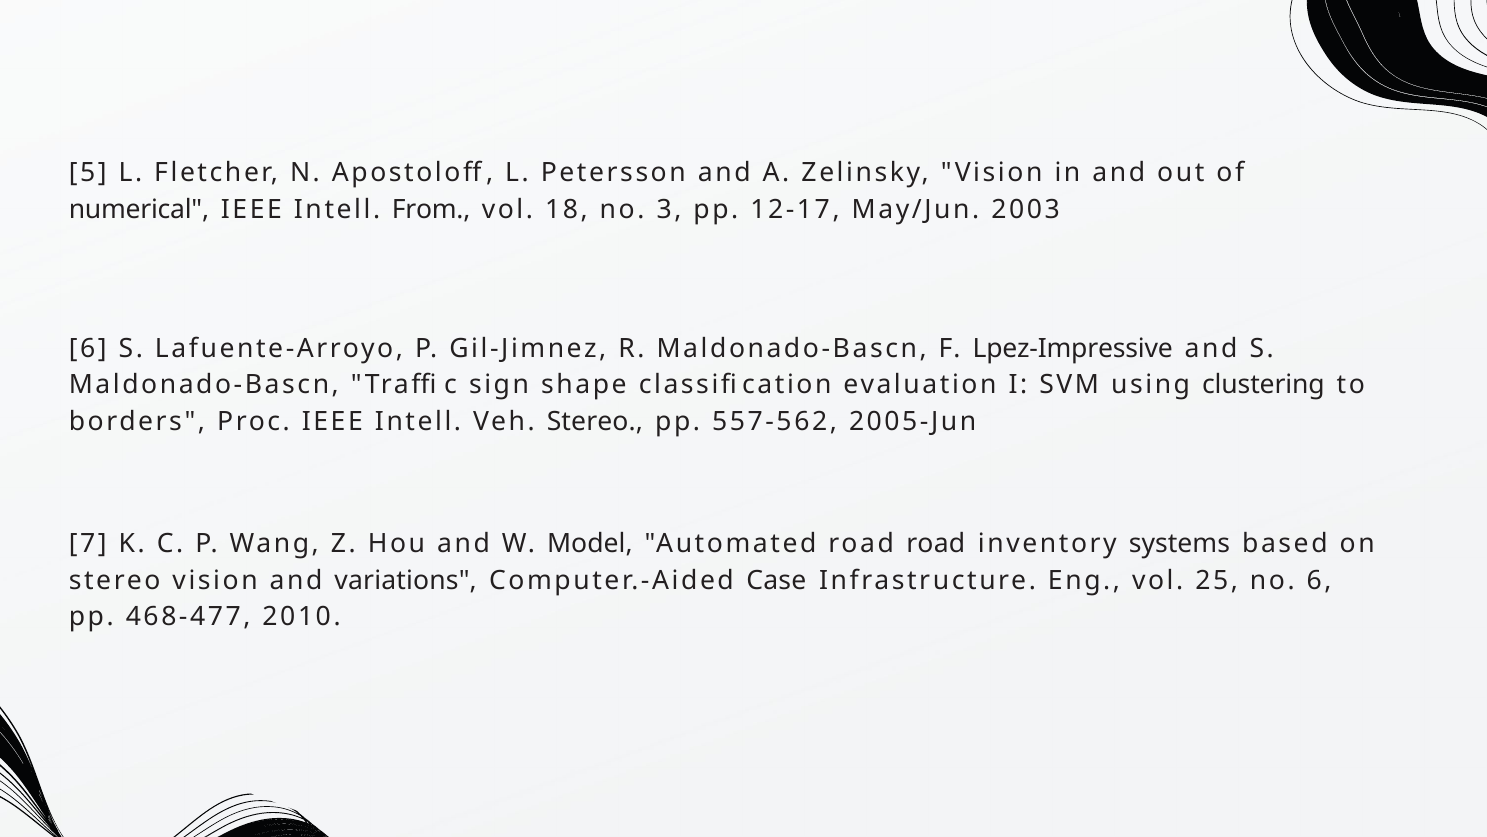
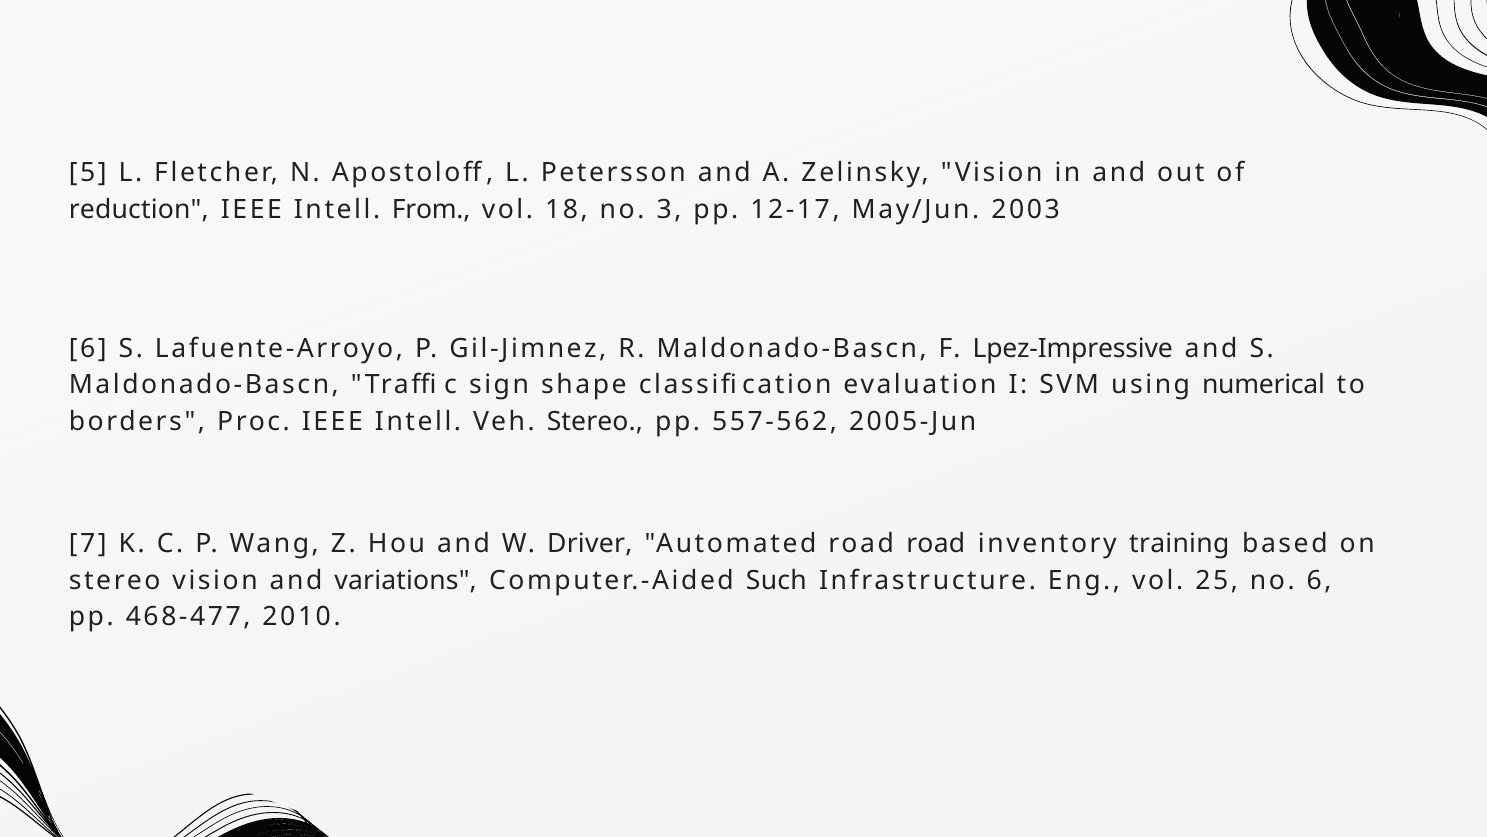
numerical: numerical -> reduction
clustering: clustering -> numerical
Model: Model -> Driver
systems: systems -> training
Case: Case -> Such
